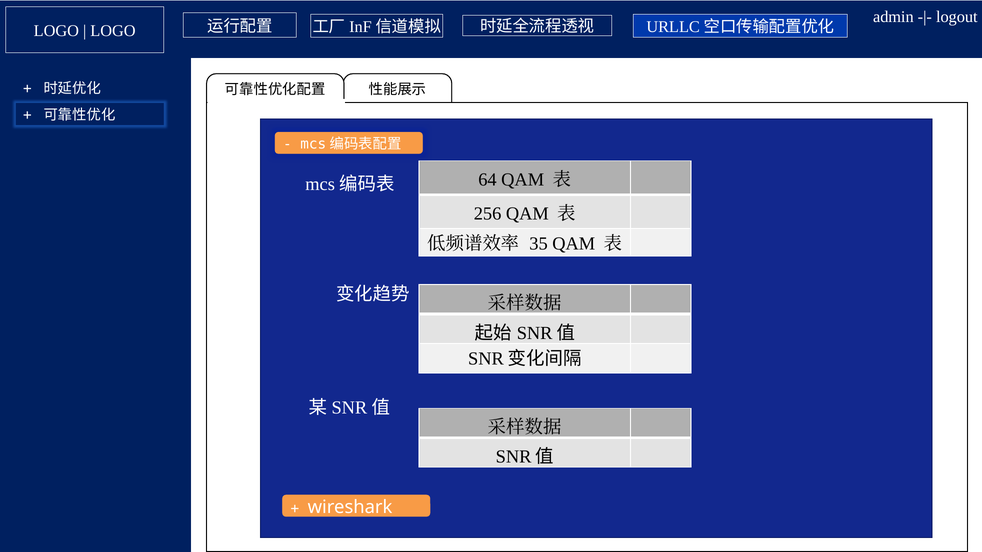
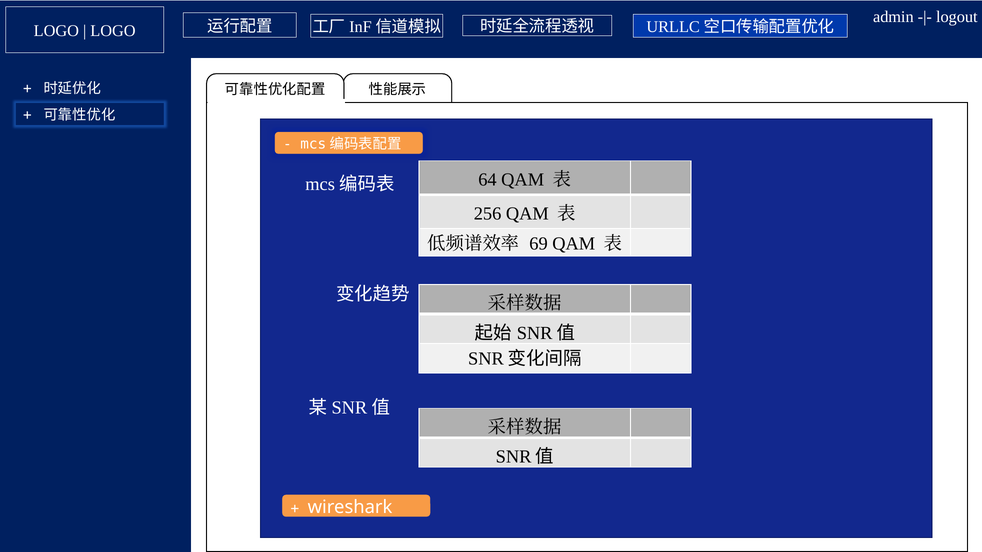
35: 35 -> 69
